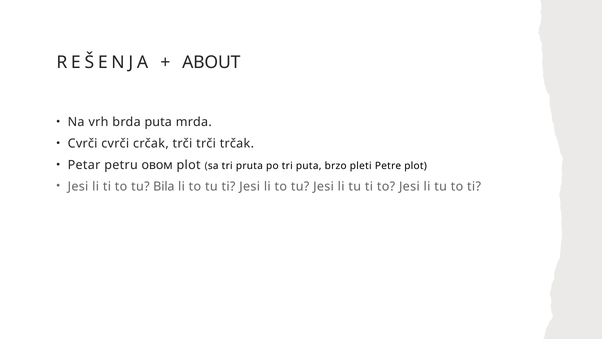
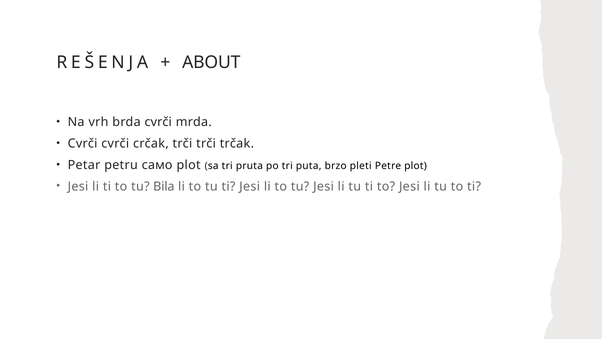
brda puta: puta -> cvrči
овом: овом -> само
